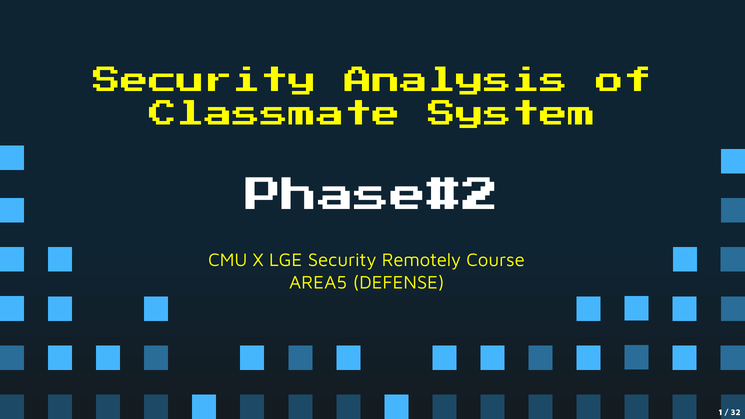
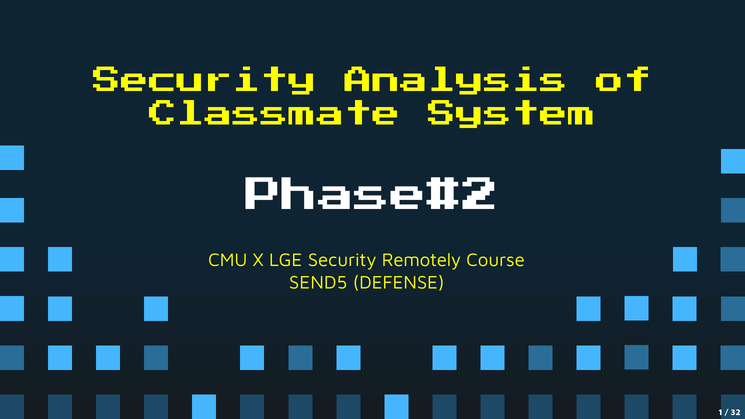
AREA5: AREA5 -> SEND5
